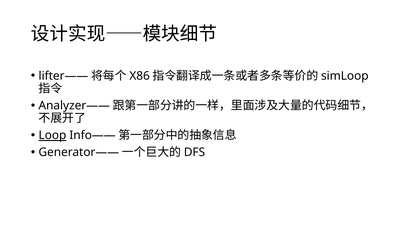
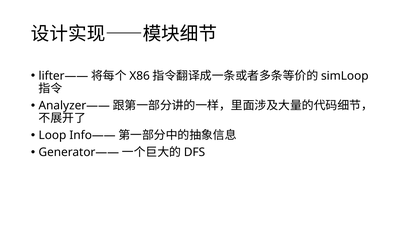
Loop underline: present -> none
